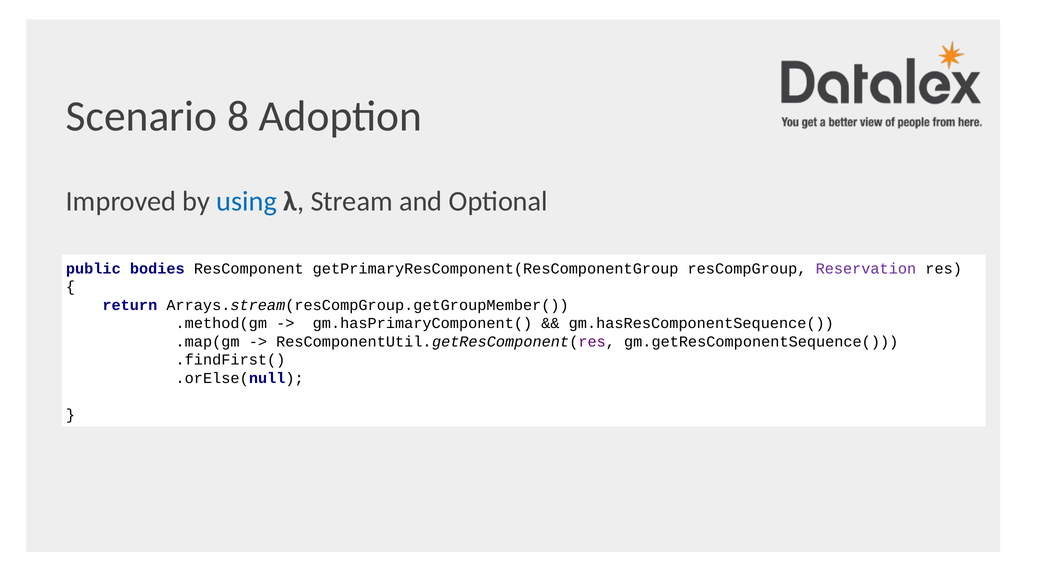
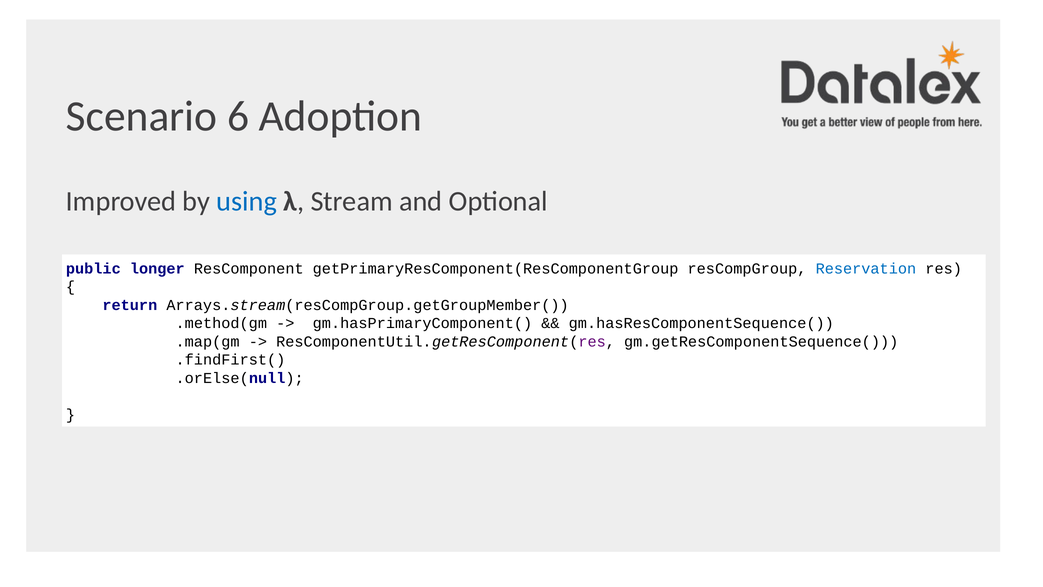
8: 8 -> 6
bodies: bodies -> longer
Reservation colour: purple -> blue
